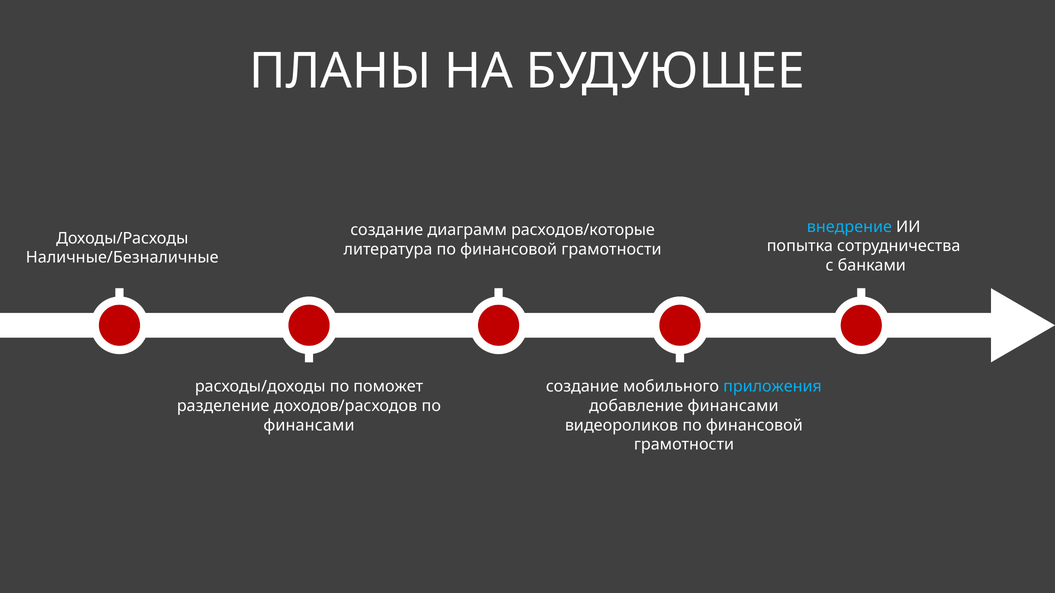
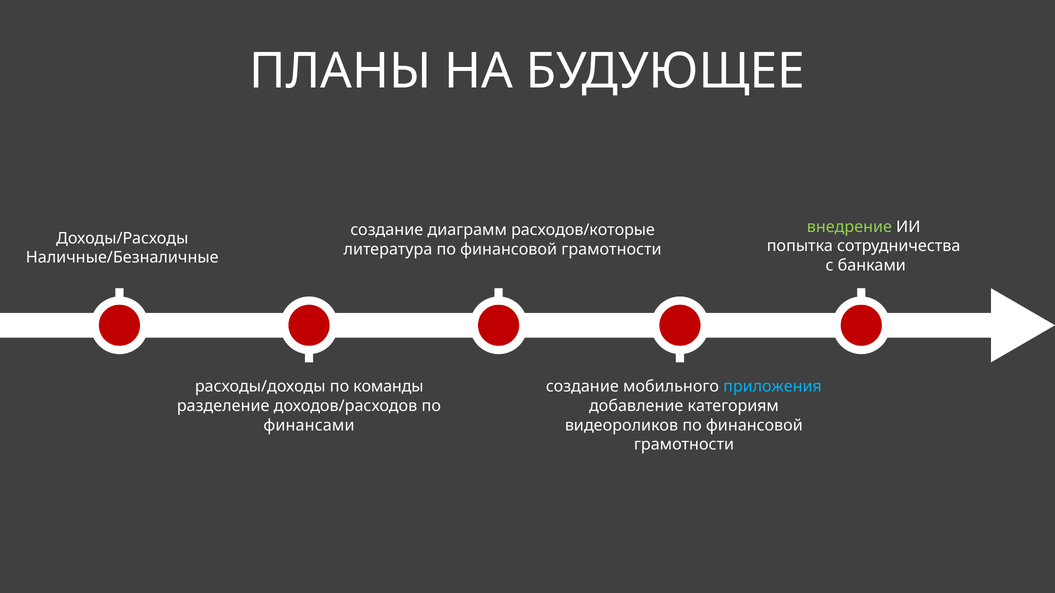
внедрение colour: light blue -> light green
поможет: поможет -> команды
добавление финансами: финансами -> категориям
